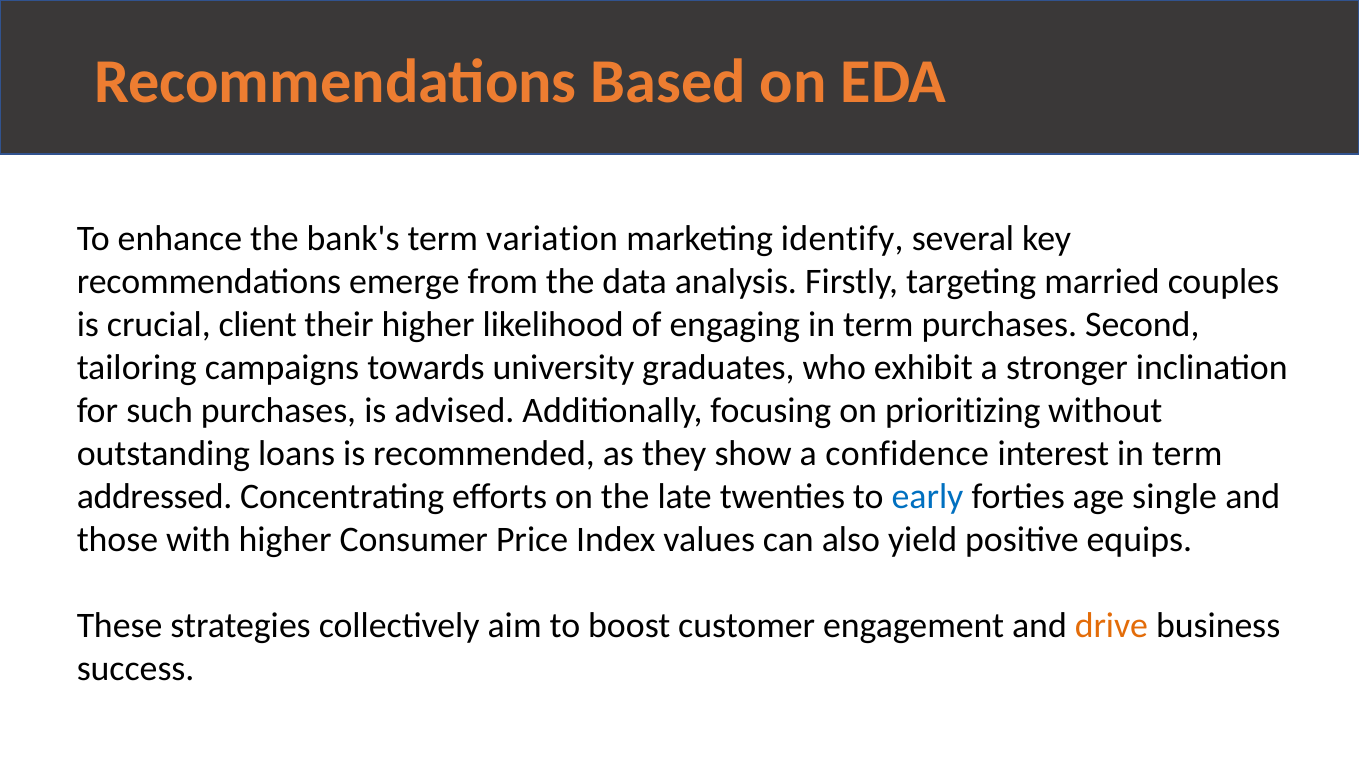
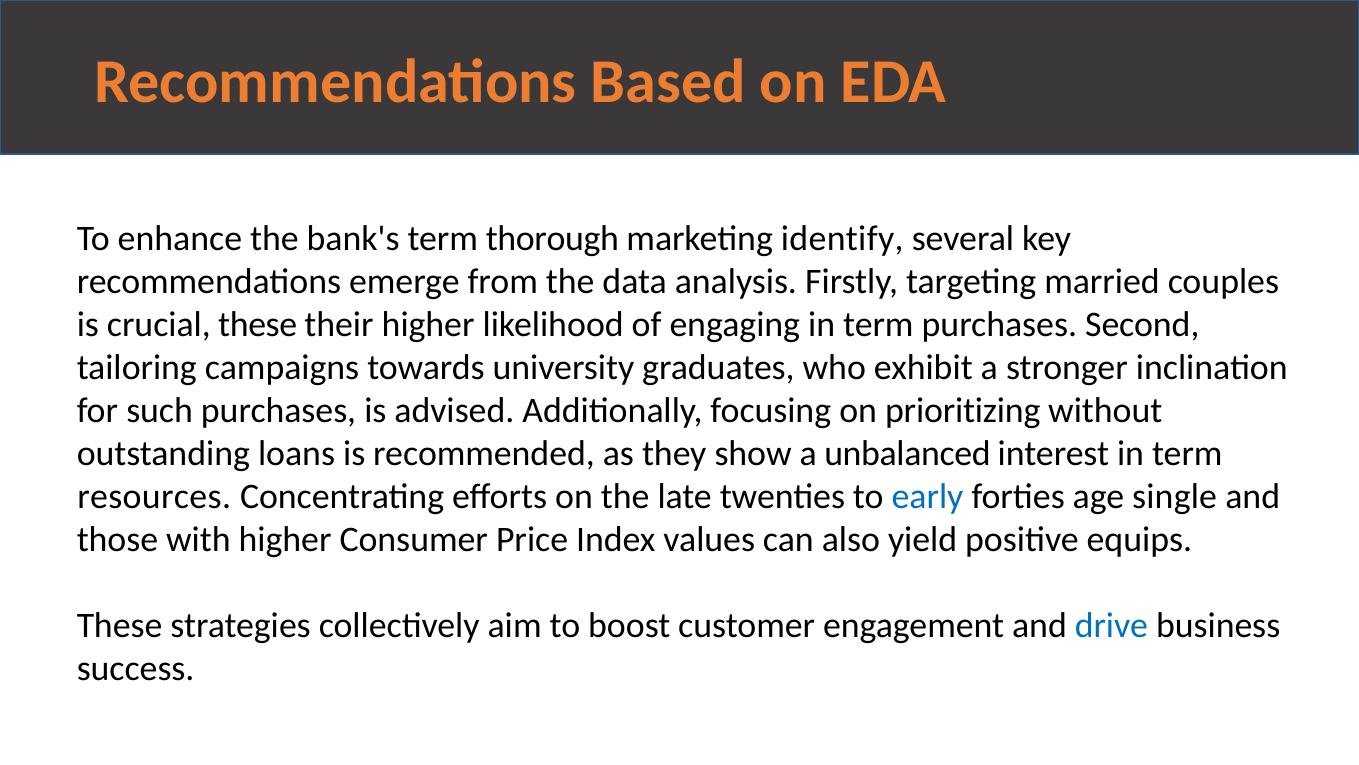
variation: variation -> thorough
crucial client: client -> these
confidence: confidence -> unbalanced
addressed: addressed -> resources
drive colour: orange -> blue
